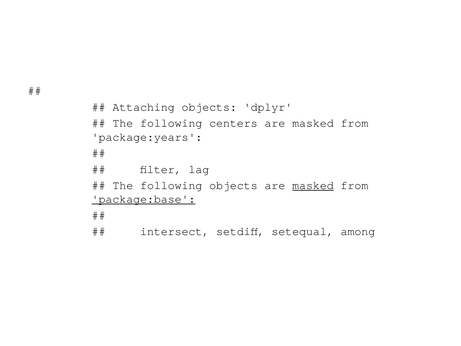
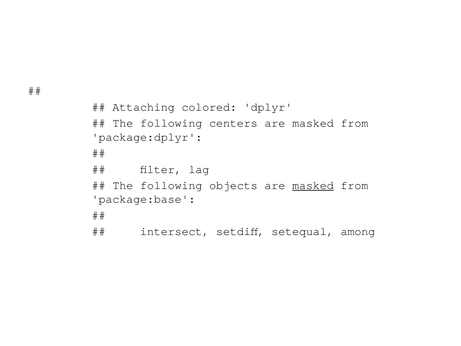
Attaching objects: objects -> colored
package:years: package:years -> package:dplyr
package:base underline: present -> none
